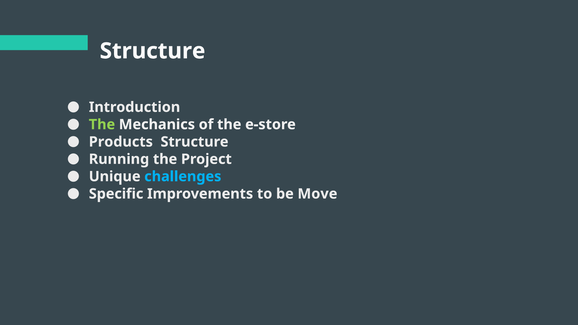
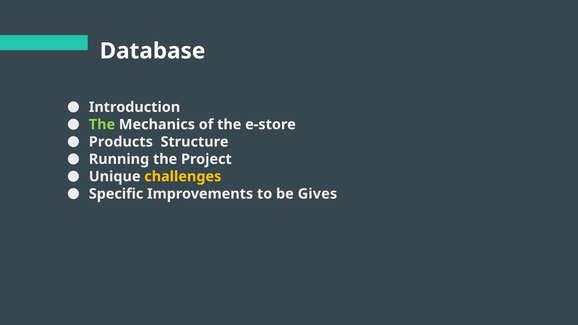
Structure at (153, 51): Structure -> Database
challenges colour: light blue -> yellow
Move: Move -> Gives
